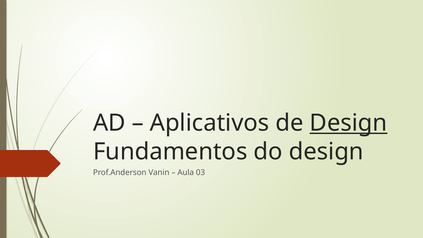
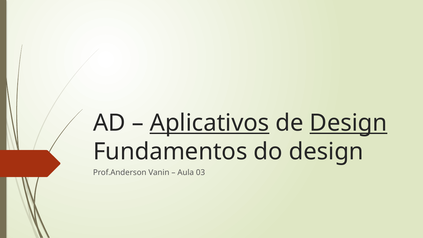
Aplicativos underline: none -> present
